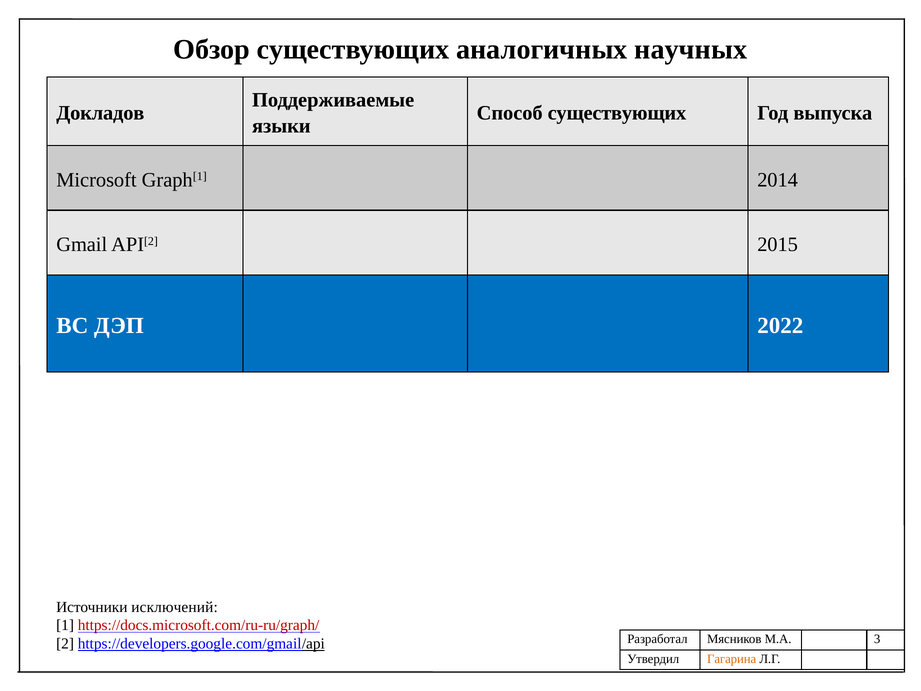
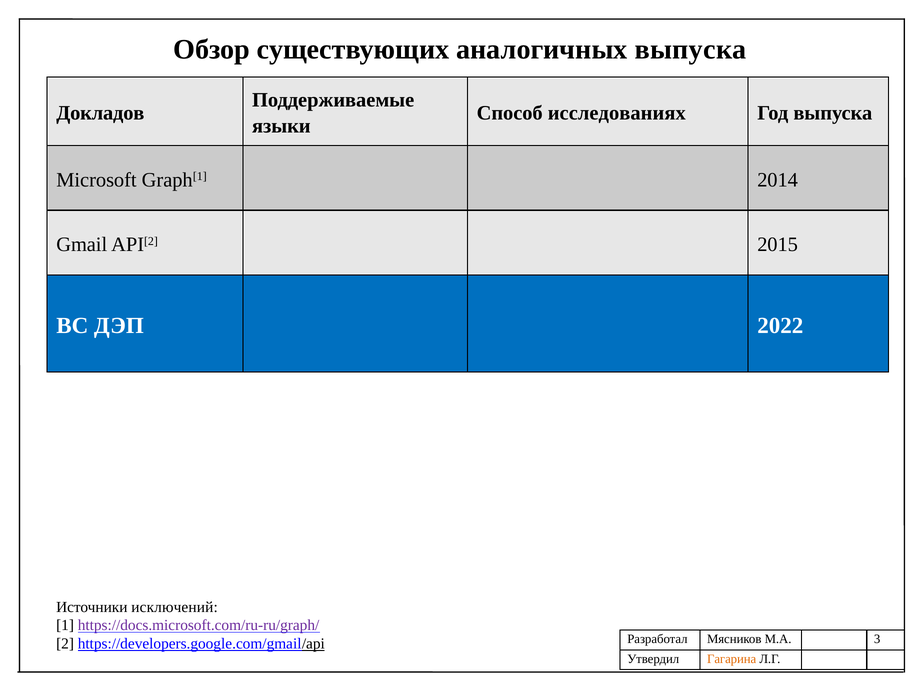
аналогичных научных: научных -> выпуска
Способ существующих: существующих -> исследованиях
https://docs.microsoft.com/ru-ru/graph/ colour: red -> purple
